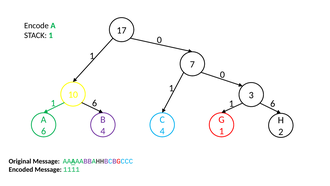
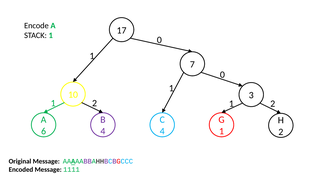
6 at (95, 103): 6 -> 2
6 at (273, 103): 6 -> 2
